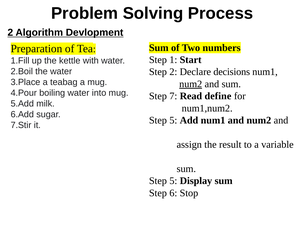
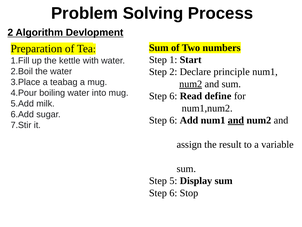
decisions: decisions -> principle
7 at (173, 96): 7 -> 6
5 at (173, 120): 5 -> 6
and at (236, 120) underline: none -> present
